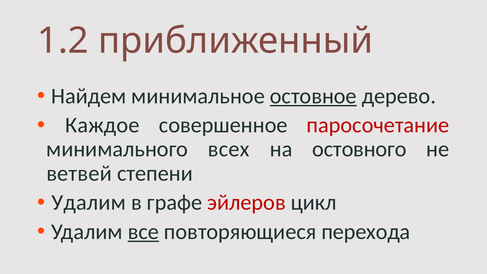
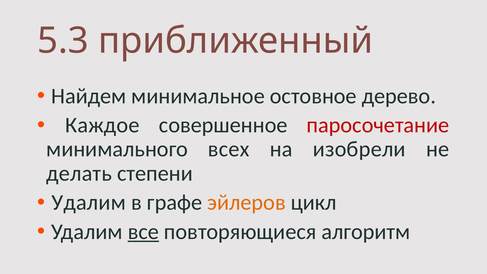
1.2: 1.2 -> 5.3
остовное underline: present -> none
остовного: остовного -> изобрели
ветвей: ветвей -> делать
эйлеров colour: red -> orange
перехода: перехода -> алгоритм
